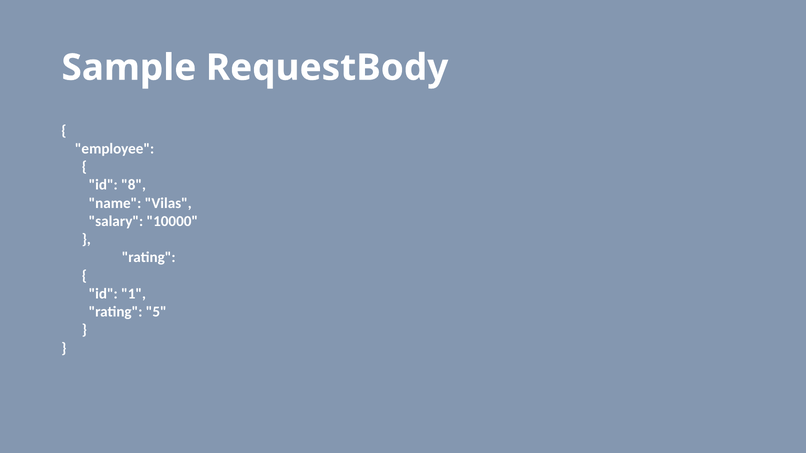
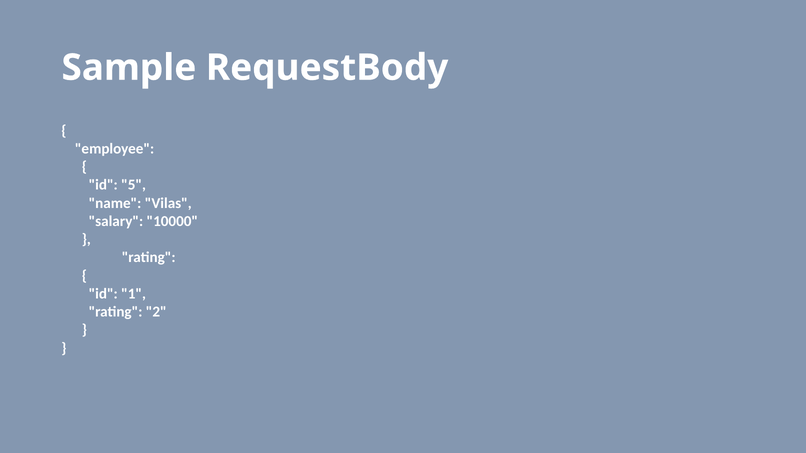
8: 8 -> 5
5: 5 -> 2
